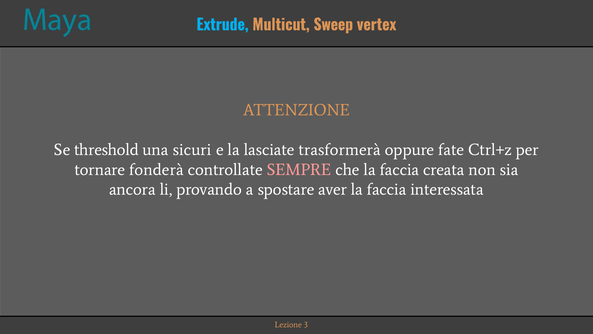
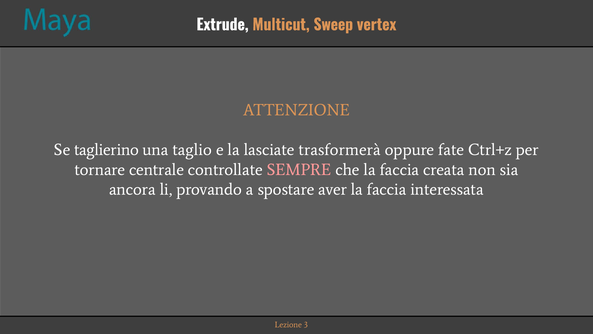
Extrude colour: light blue -> white
threshold: threshold -> taglierino
sicuri: sicuri -> taglio
fonderà: fonderà -> centrale
